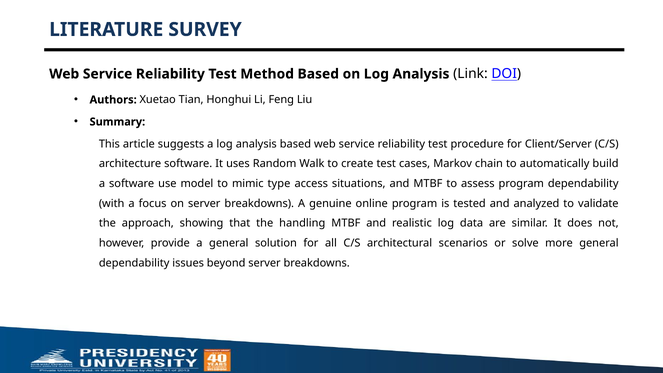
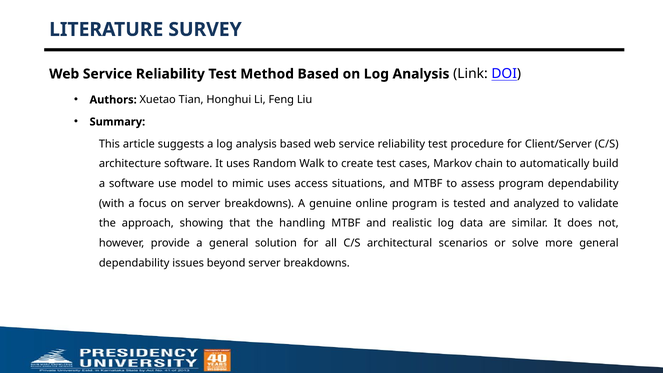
mimic type: type -> uses
